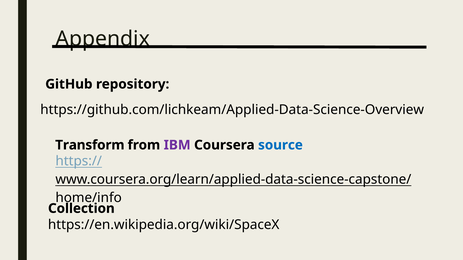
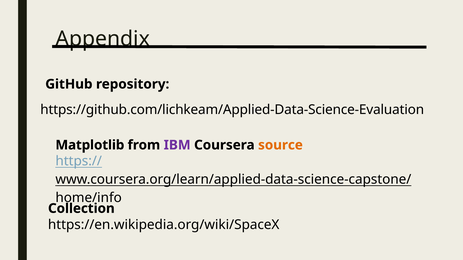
https://github.com/lichkeam/Applied-Data-Science-Overview: https://github.com/lichkeam/Applied-Data-Science-Overview -> https://github.com/lichkeam/Applied-Data-Science-Evaluation
Transform: Transform -> Matplotlib
source colour: blue -> orange
